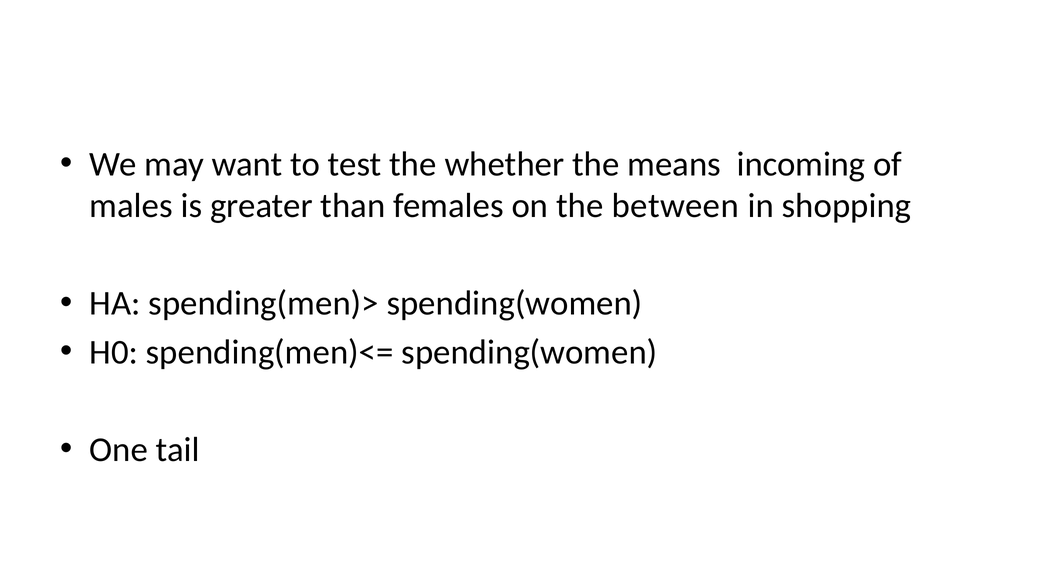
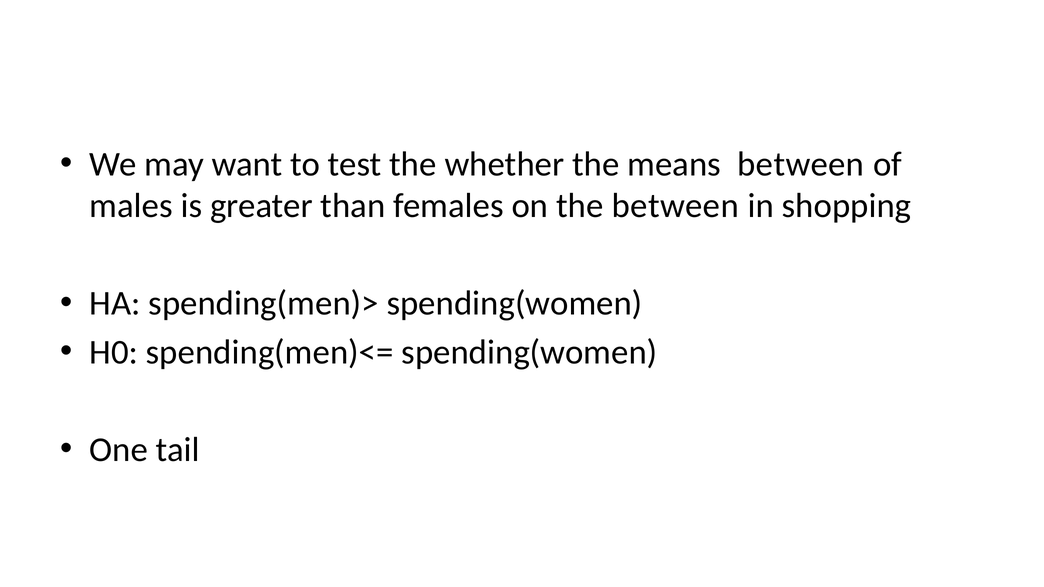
means incoming: incoming -> between
